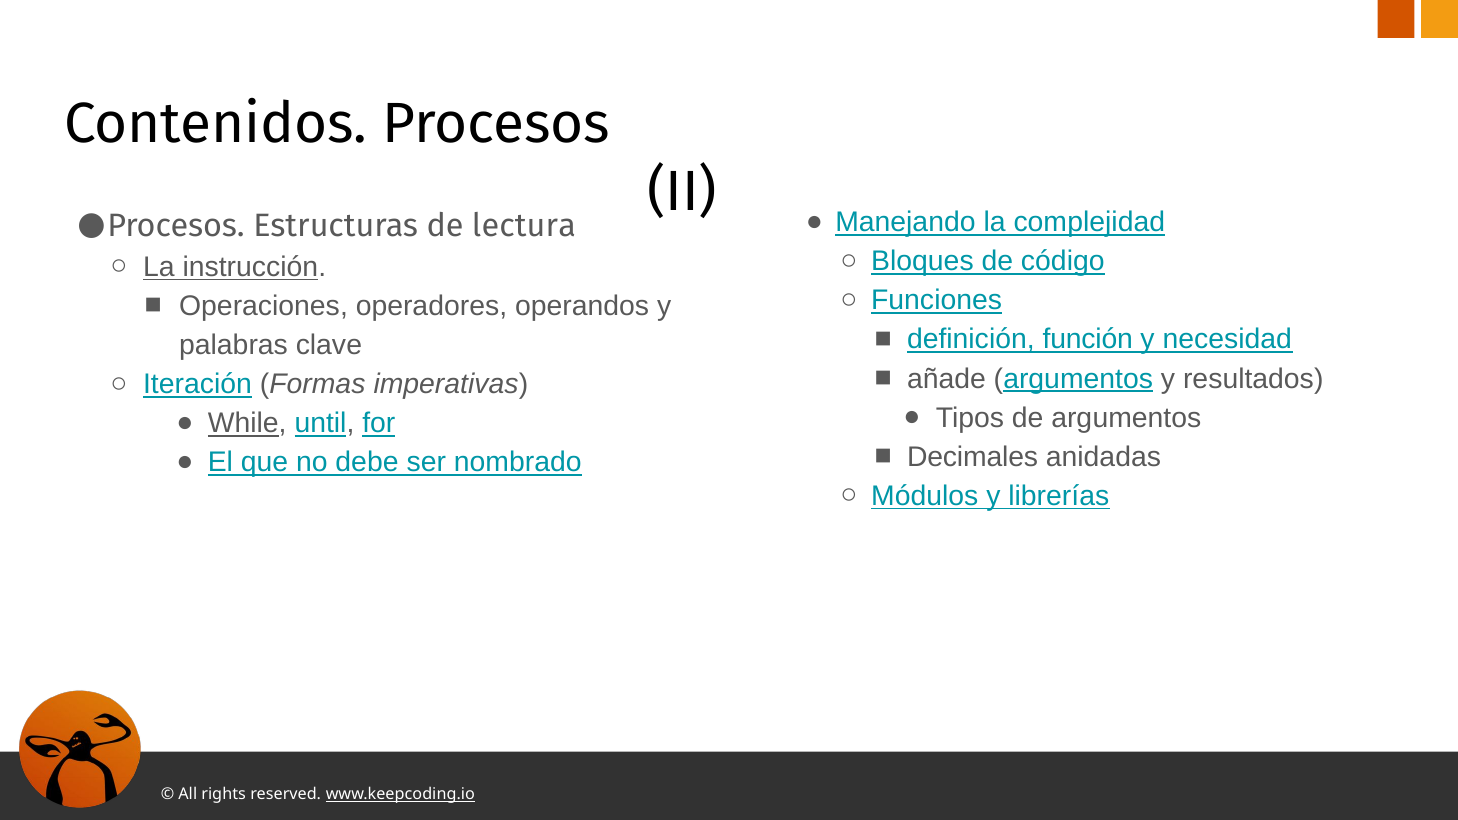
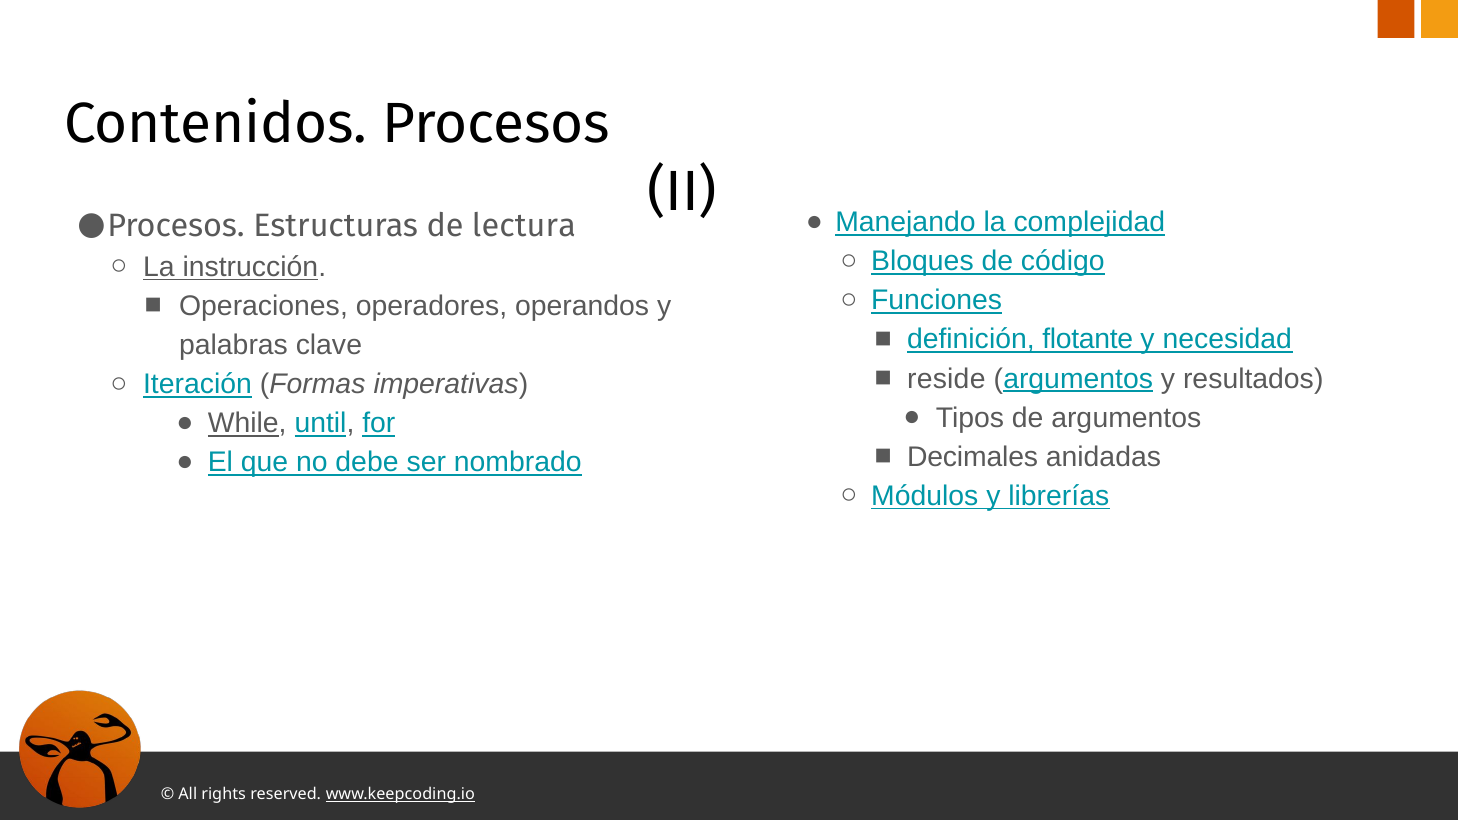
función: función -> flotante
añade: añade -> reside
